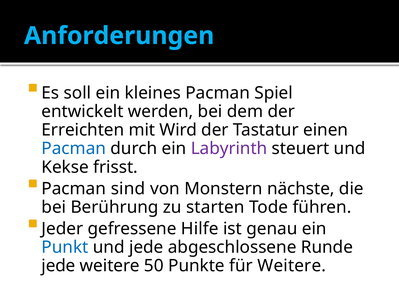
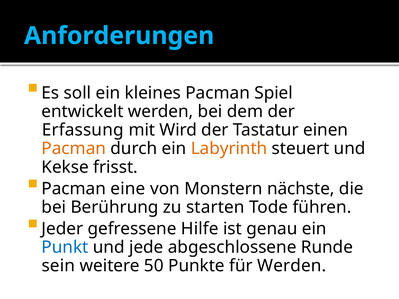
Erreichten: Erreichten -> Erfassung
Pacman at (74, 149) colour: blue -> orange
Labyrinth colour: purple -> orange
sind: sind -> eine
jede at (58, 266): jede -> sein
für Weitere: Weitere -> Werden
